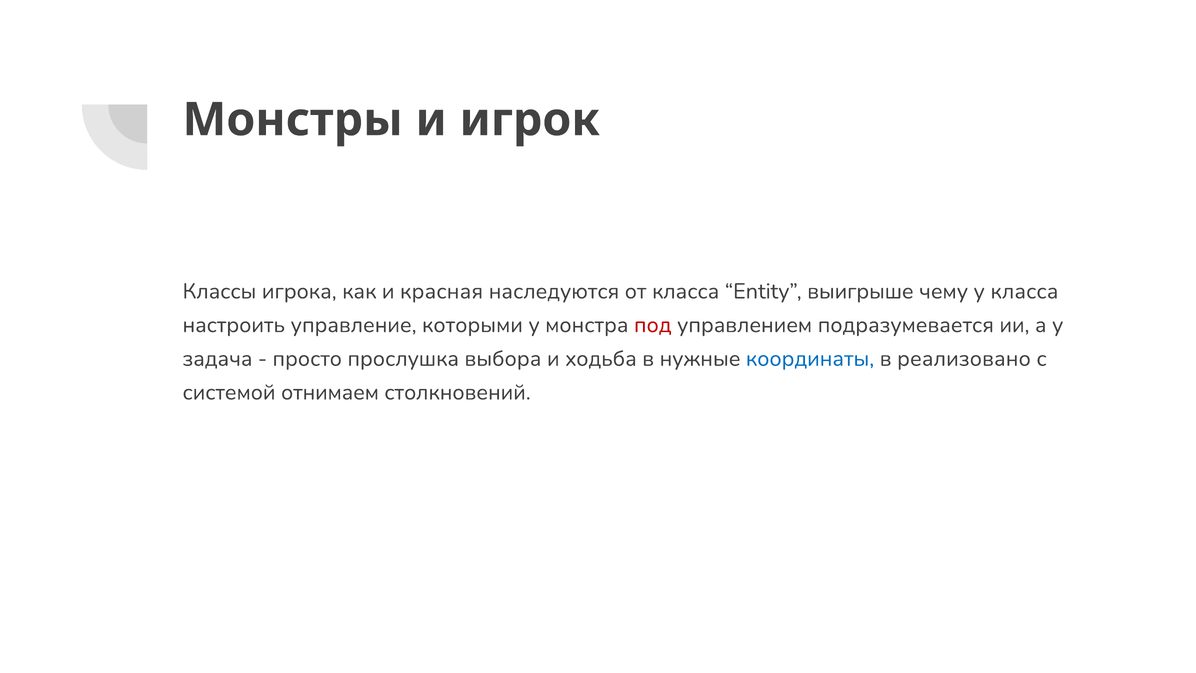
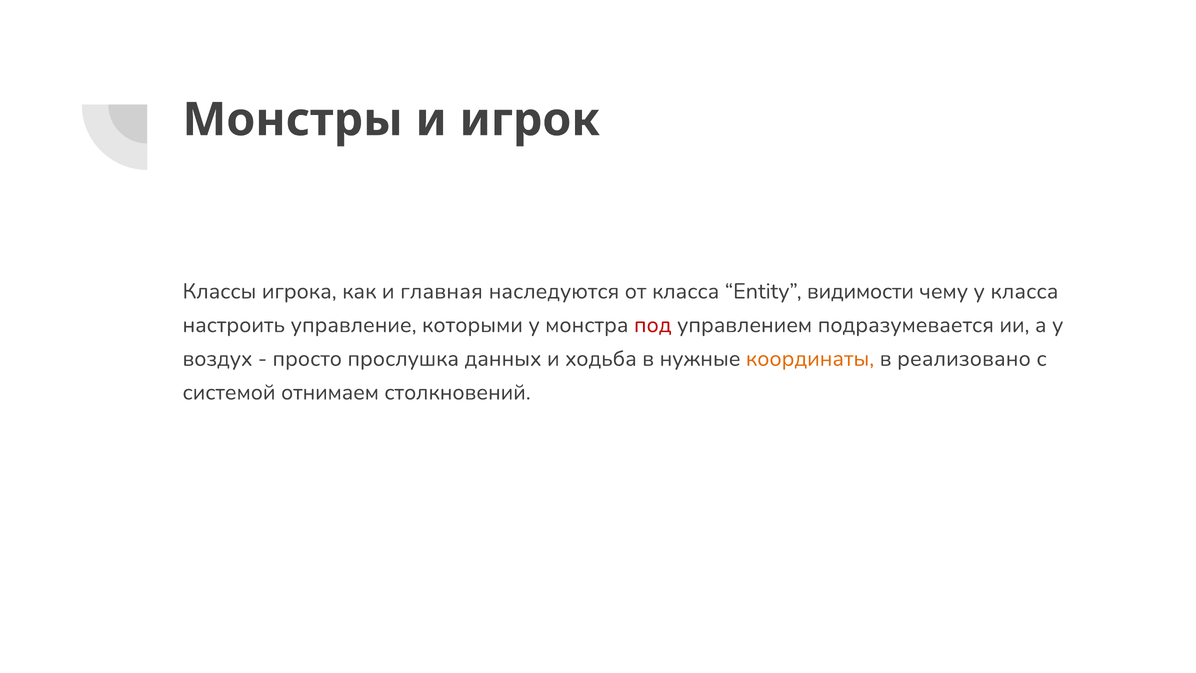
красная: красная -> главная
выигрыше: выигрыше -> видимости
задача: задача -> воздух
выбора: выбора -> данных
координаты colour: blue -> orange
